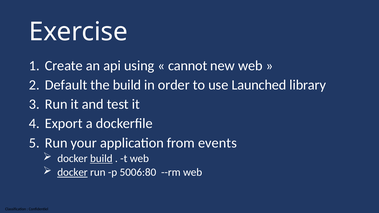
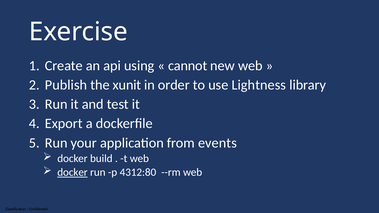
Default: Default -> Publish
the build: build -> xunit
Launched: Launched -> Lightness
build at (101, 159) underline: present -> none
5006:80: 5006:80 -> 4312:80
